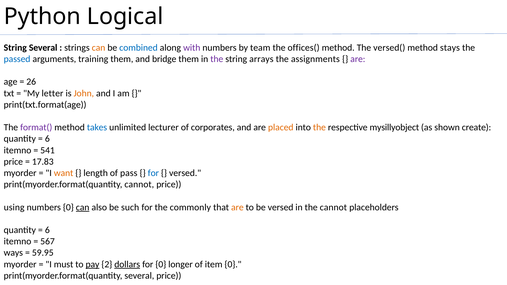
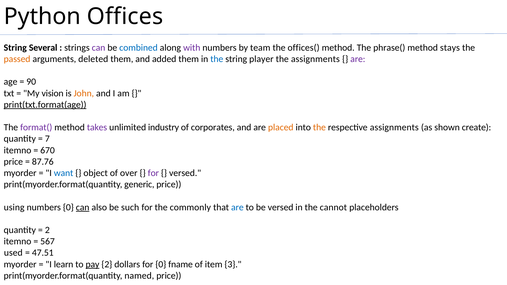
Logical: Logical -> Offices
can at (99, 48) colour: orange -> purple
versed(: versed( -> phrase(
passed colour: blue -> orange
training: training -> deleted
bridge: bridge -> added
the at (217, 59) colour: purple -> blue
arrays: arrays -> player
26: 26 -> 90
letter: letter -> vision
print(txt.format(age underline: none -> present
takes colour: blue -> purple
lecturer: lecturer -> industry
respective mysillyobject: mysillyobject -> assignments
6 at (47, 139): 6 -> 7
541: 541 -> 670
17.83: 17.83 -> 87.76
want colour: orange -> blue
length: length -> object
pass: pass -> over
for at (153, 173) colour: blue -> purple
print(myorder.format(quantity cannot: cannot -> generic
are at (237, 207) colour: orange -> blue
6 at (47, 230): 6 -> 2
ways: ways -> used
59.95: 59.95 -> 47.51
must: must -> learn
dollars underline: present -> none
longer: longer -> fname
item 0: 0 -> 3
print(myorder.format(quantity several: several -> named
